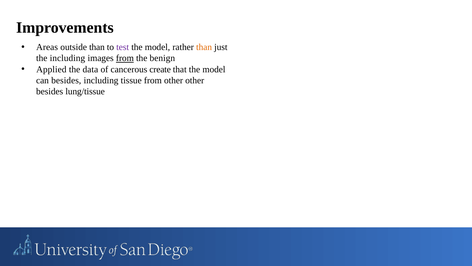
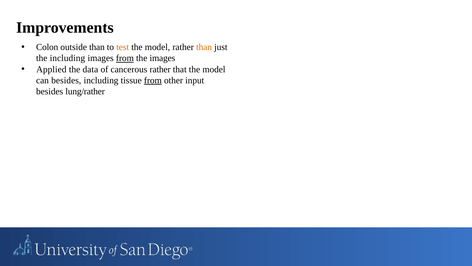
Areas: Areas -> Colon
test colour: purple -> orange
the benign: benign -> images
cancerous create: create -> rather
from at (153, 80) underline: none -> present
other other: other -> input
lung/tissue: lung/tissue -> lung/rather
